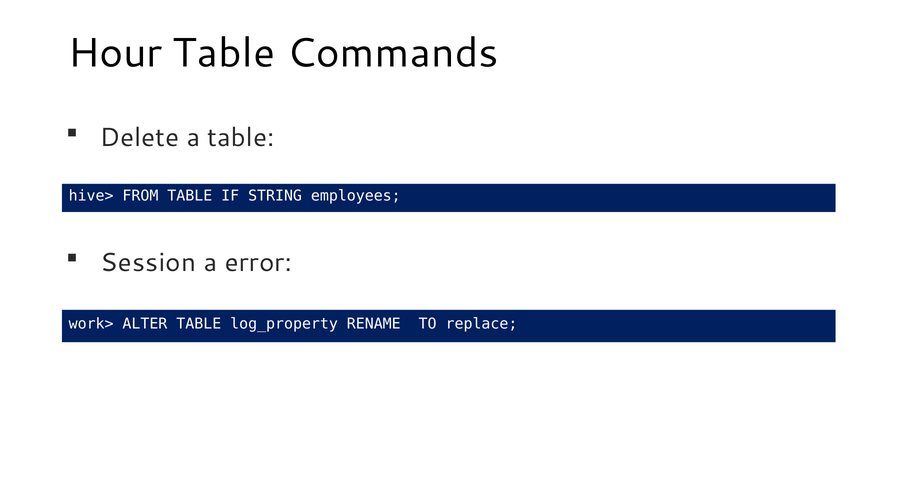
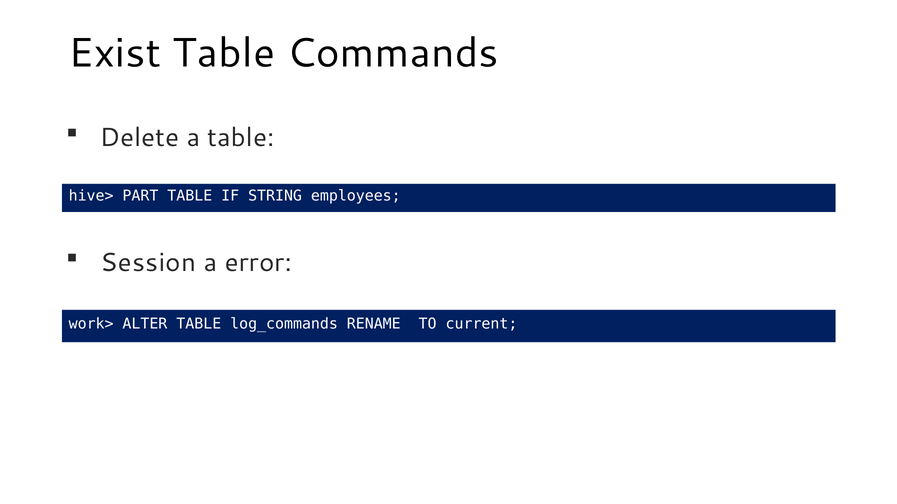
Hour: Hour -> Exist
FROM: FROM -> PART
log_property: log_property -> log_commands
replace: replace -> current
